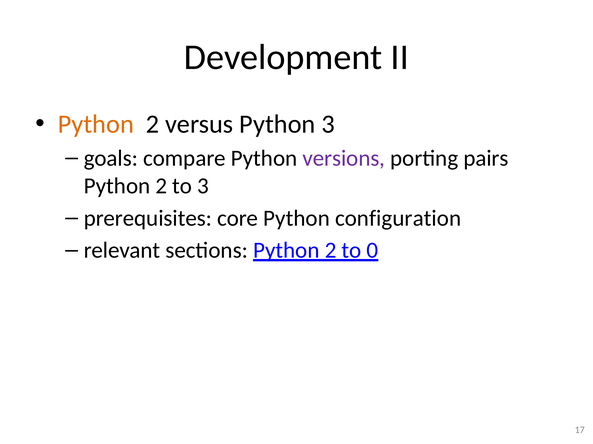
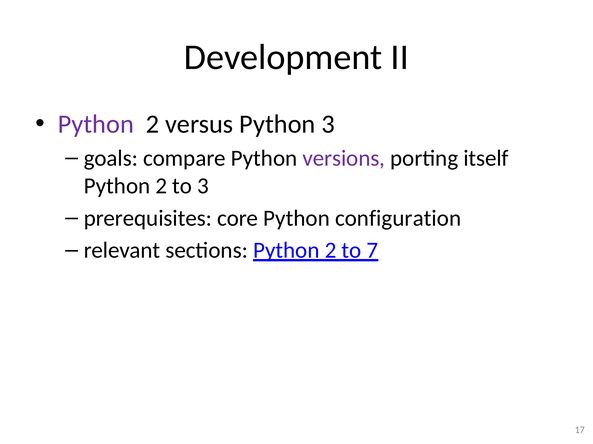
Python at (96, 124) colour: orange -> purple
pairs: pairs -> itself
0: 0 -> 7
